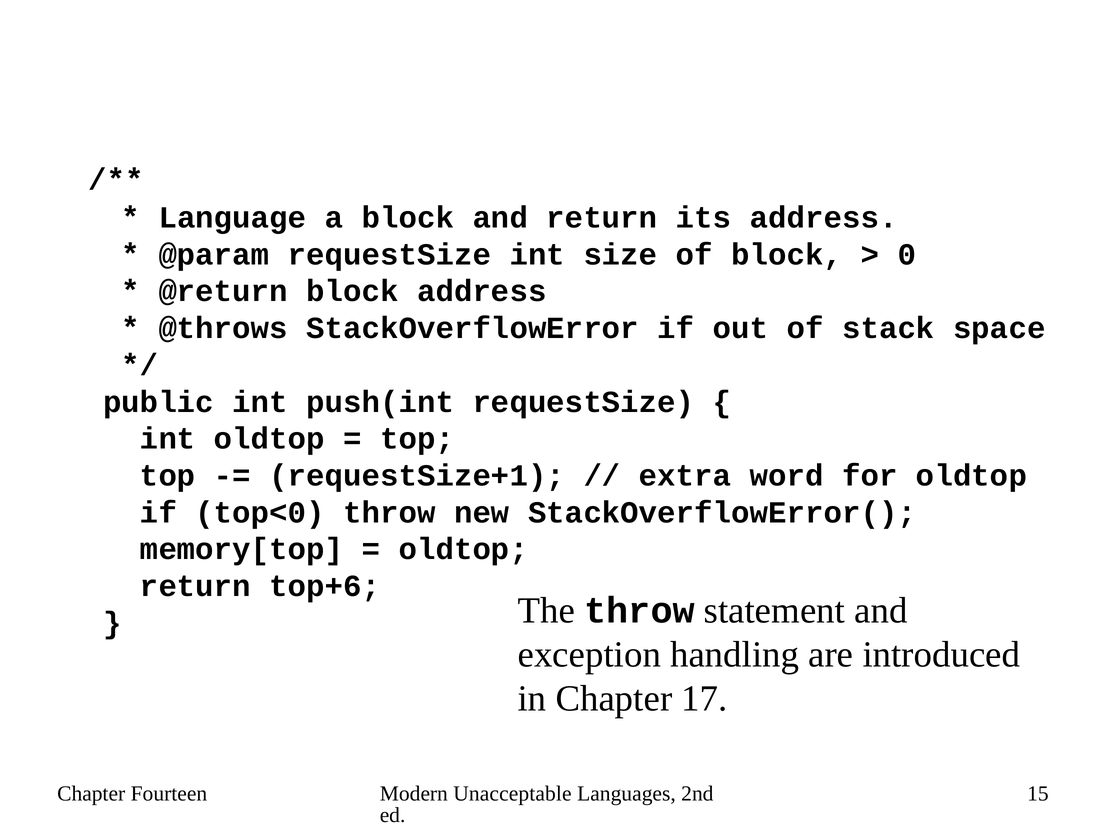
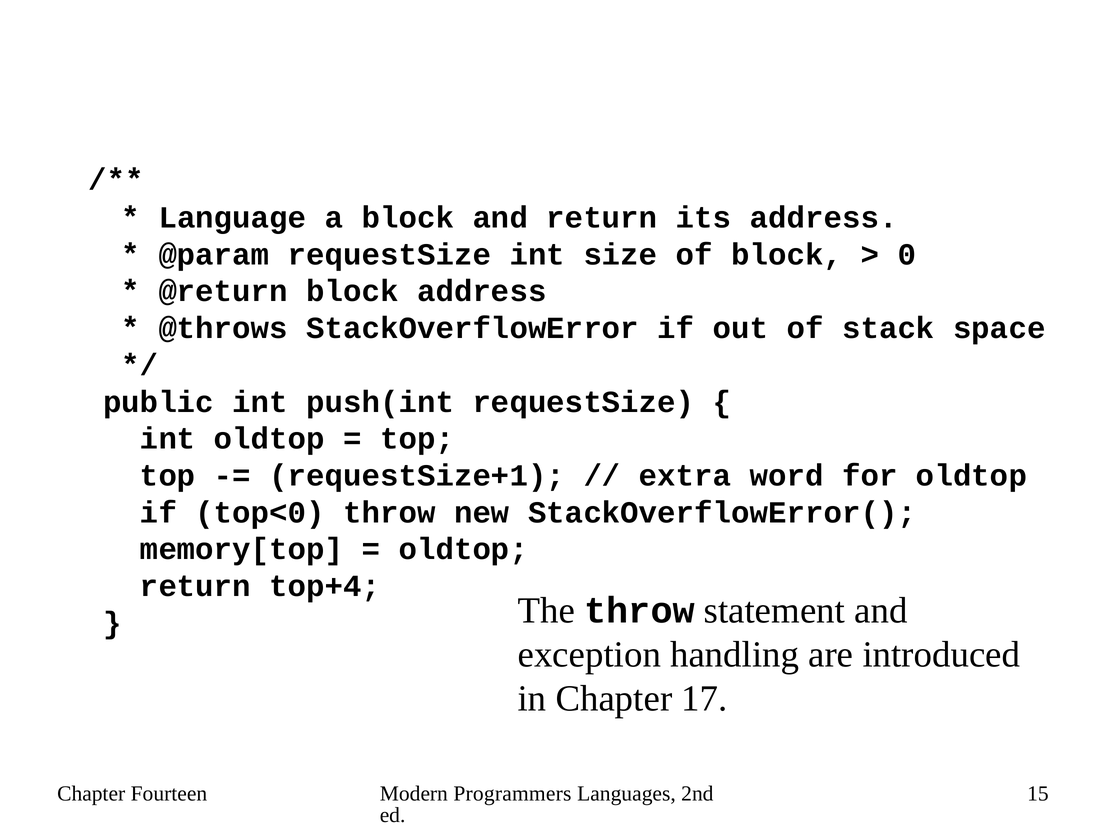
top+6: top+6 -> top+4
Unacceptable: Unacceptable -> Programmers
